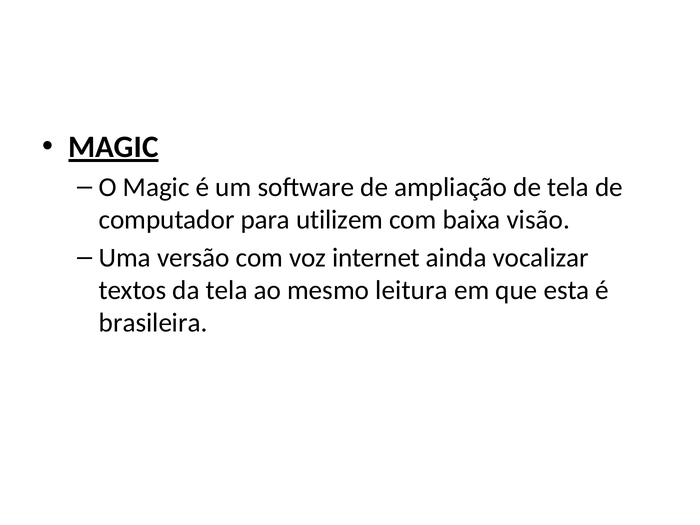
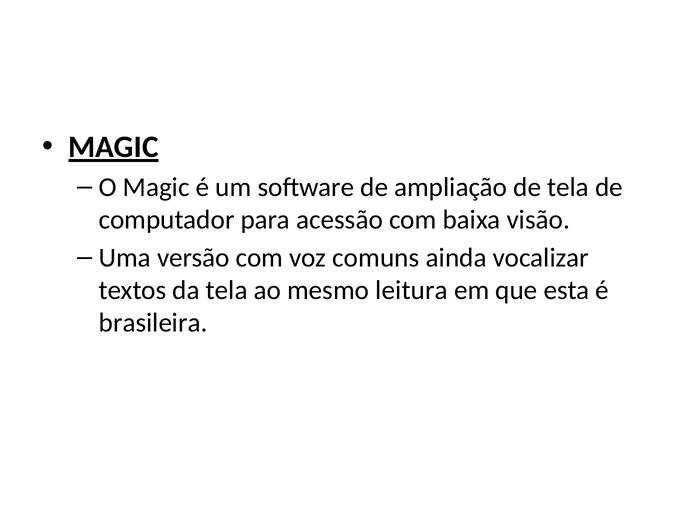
utilizem: utilizem -> acessão
internet: internet -> comuns
